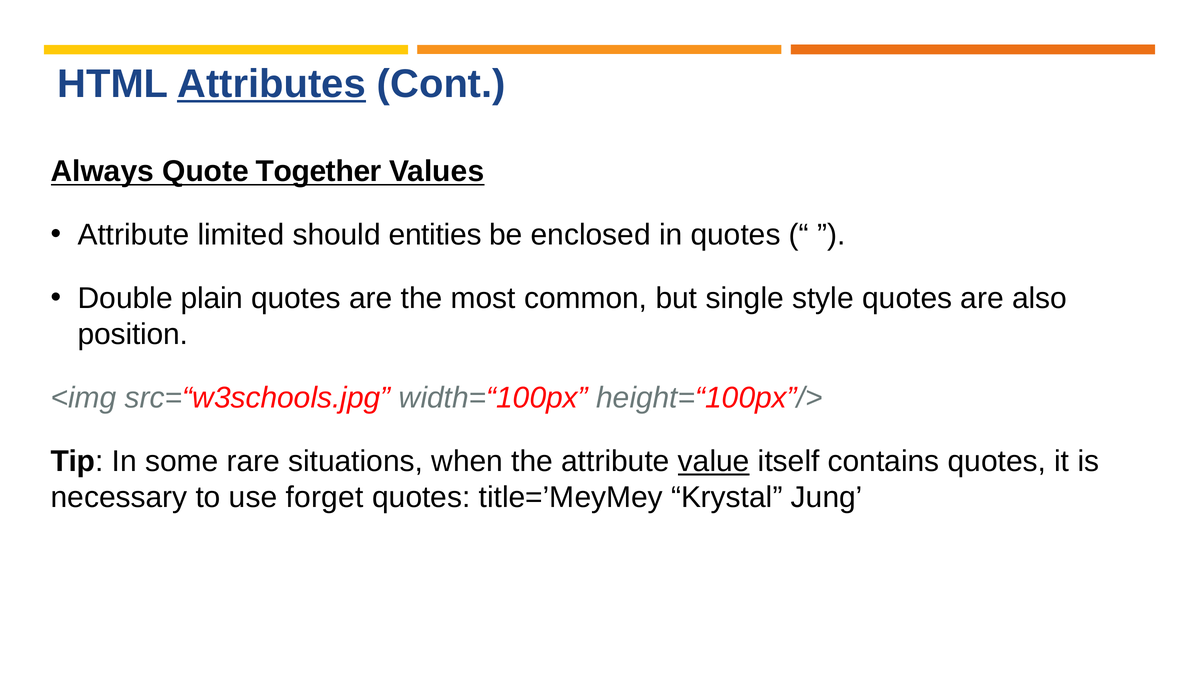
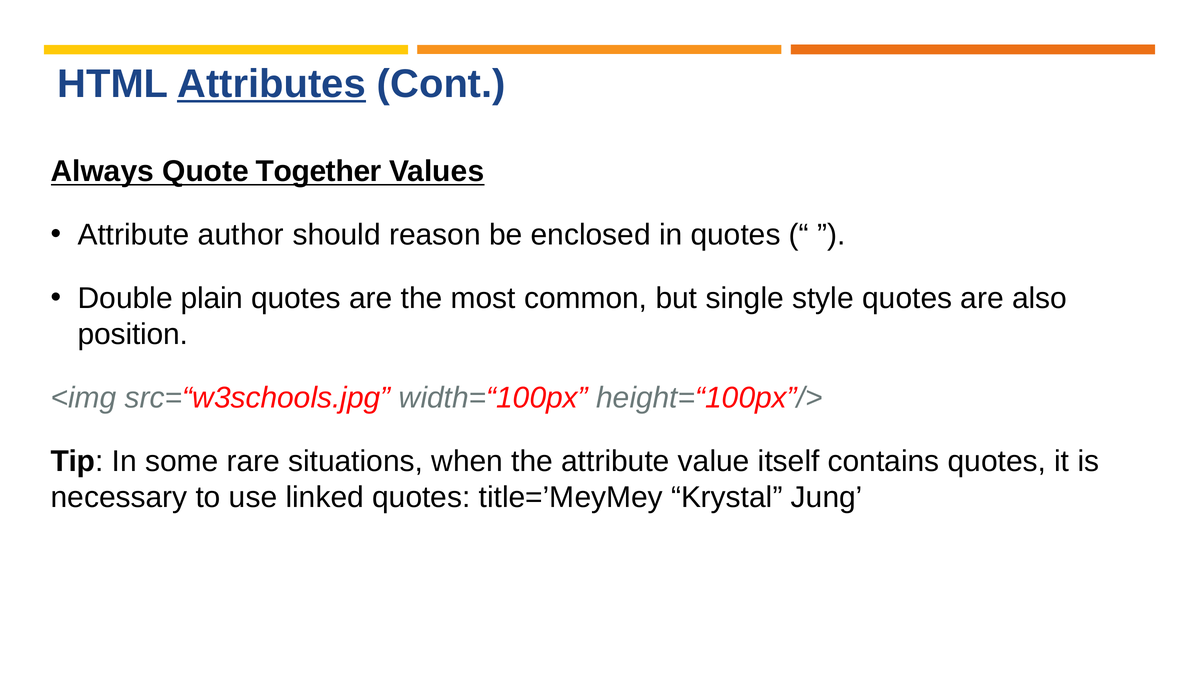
limited: limited -> author
entities: entities -> reason
value underline: present -> none
forget: forget -> linked
